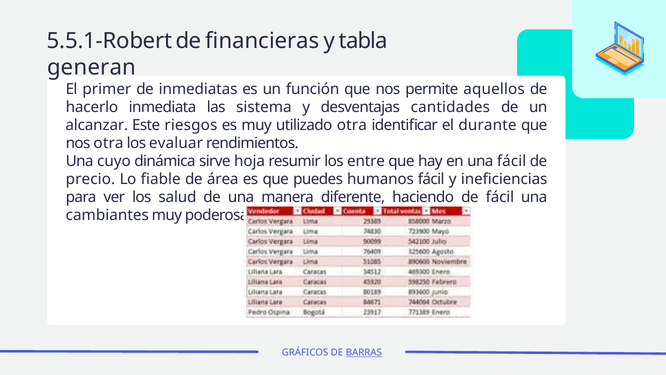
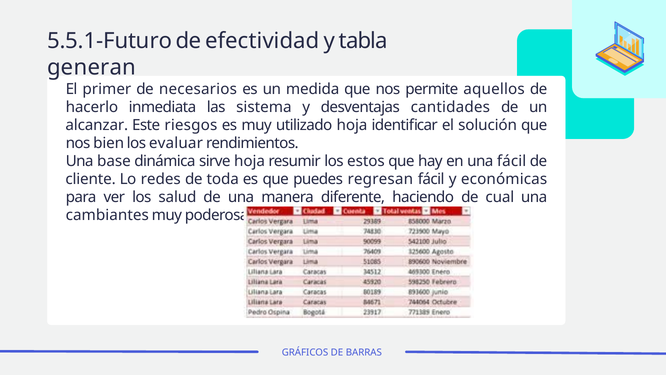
5.5.1-Robert: 5.5.1-Robert -> 5.5.1-Futuro
financieras: financieras -> efectividad
inmediatas: inmediatas -> necesarios
función: función -> medida
utilizado otra: otra -> hoja
durante: durante -> solución
nos otra: otra -> bien
cuyo: cuyo -> base
entre: entre -> estos
precio: precio -> cliente
fiable: fiable -> redes
área: área -> toda
humanos: humanos -> regresan
ineficiencias: ineficiencias -> económicas
de fácil: fácil -> cual
BARRAS underline: present -> none
